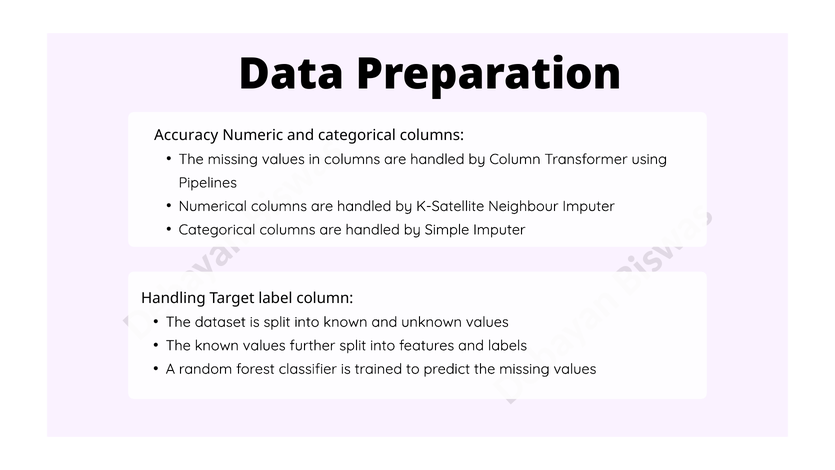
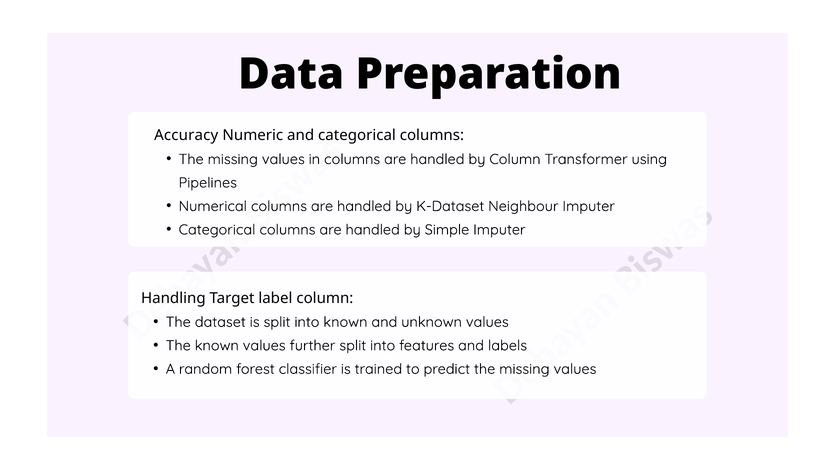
K-Satellite: K-Satellite -> K-Dataset
